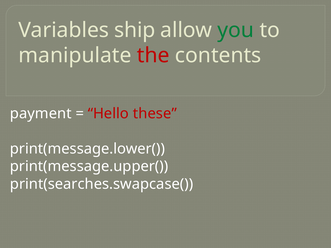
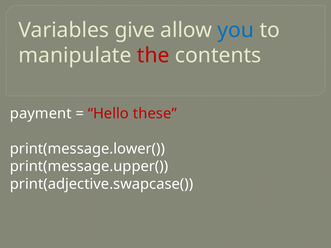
ship: ship -> give
you colour: green -> blue
print(searches.swapcase(: print(searches.swapcase( -> print(adjective.swapcase(
